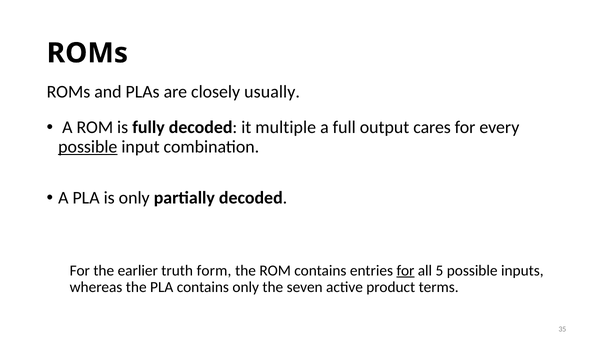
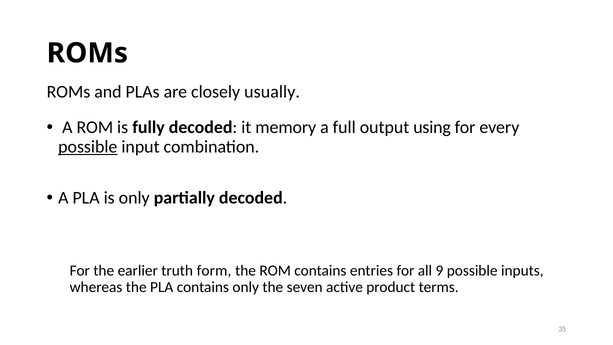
multiple: multiple -> memory
cares: cares -> using
for at (405, 270) underline: present -> none
5: 5 -> 9
